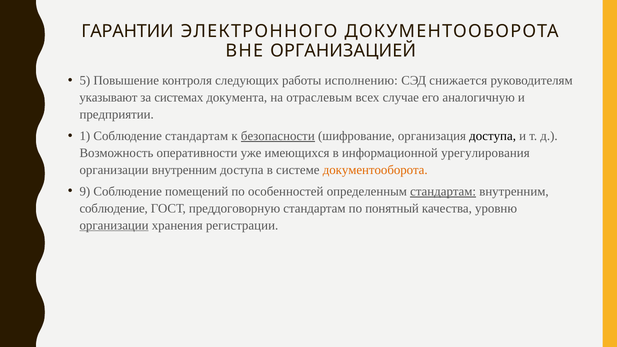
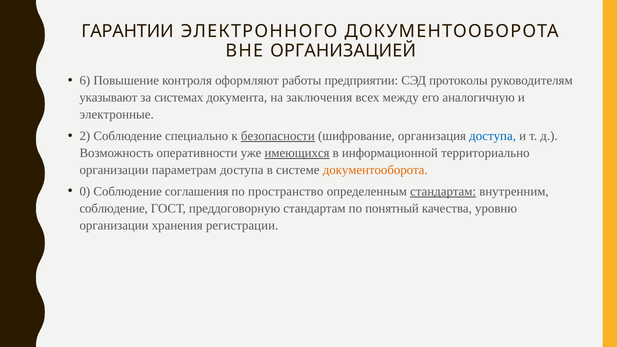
5: 5 -> 6
следующих: следующих -> оформляют
исполнению: исполнению -> предприятии
снижается: снижается -> протоколы
отраслевым: отраслевым -> заключения
случае: случае -> между
предприятии: предприятии -> электронные
1: 1 -> 2
Соблюдение стандартам: стандартам -> специально
доступа at (493, 136) colour: black -> blue
имеющихся underline: none -> present
урегулирования: урегулирования -> территориально
организации внутренним: внутренним -> параметрам
9: 9 -> 0
помещений: помещений -> соглашения
особенностей: особенностей -> пространство
организации at (114, 225) underline: present -> none
